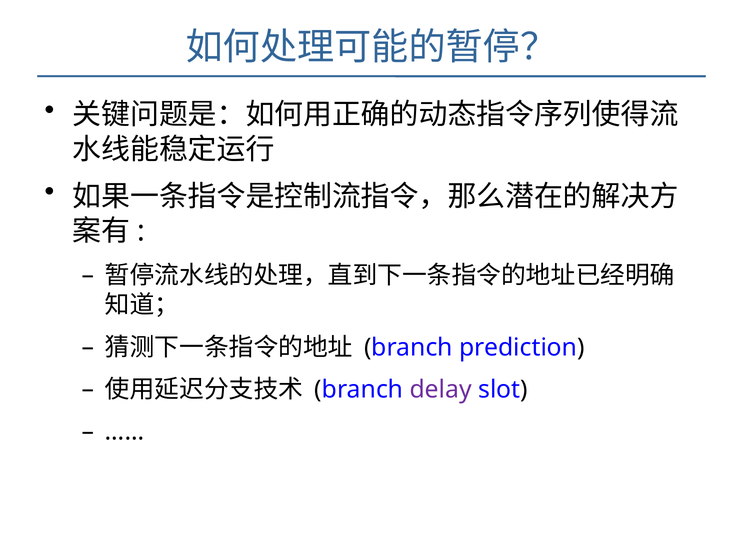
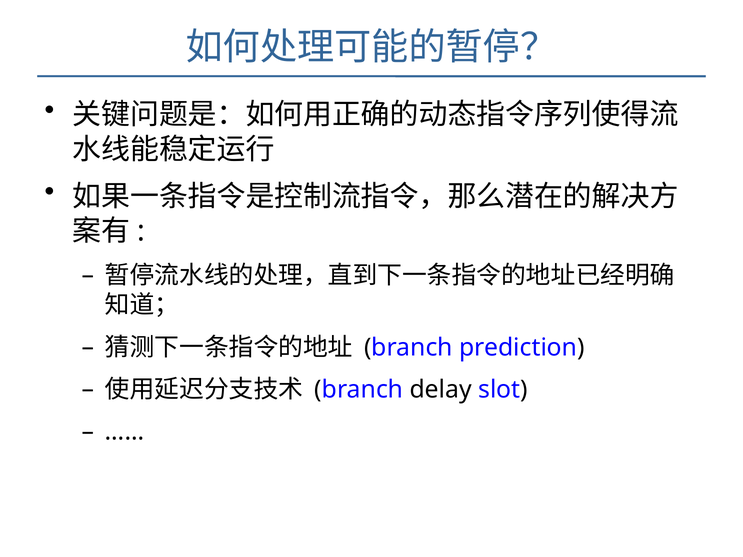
delay colour: purple -> black
